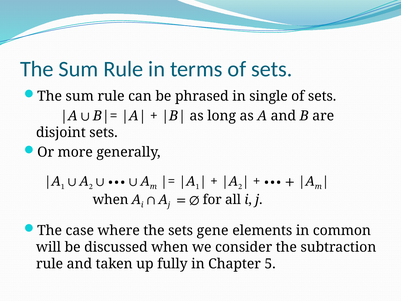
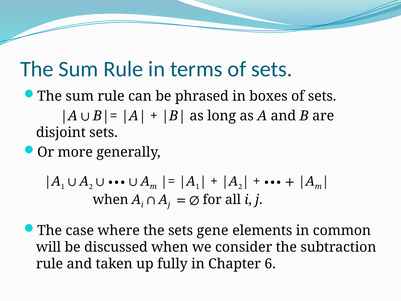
single: single -> boxes
5: 5 -> 6
